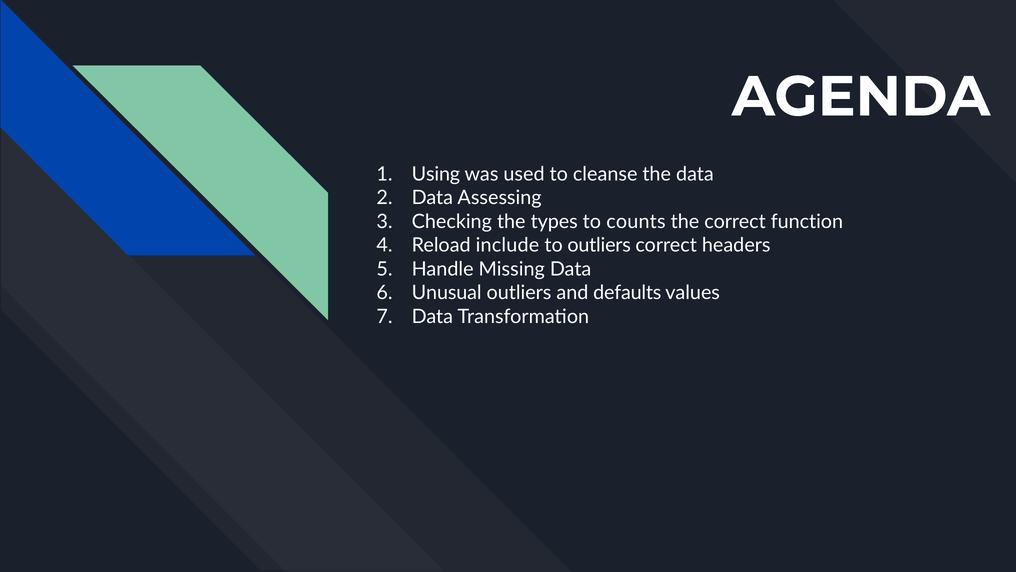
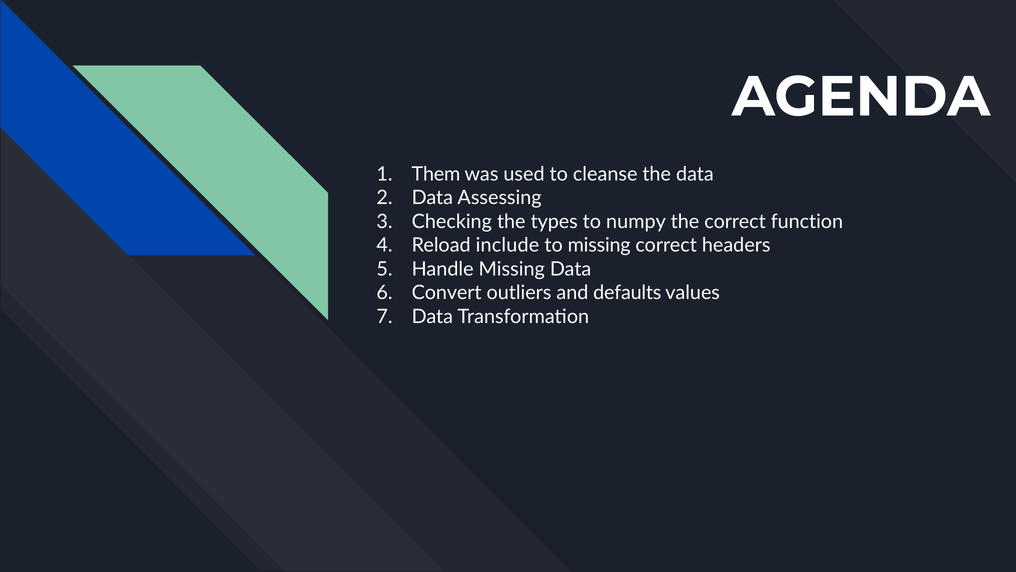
Using: Using -> Them
counts: counts -> numpy
to outliers: outliers -> missing
Unusual: Unusual -> Convert
